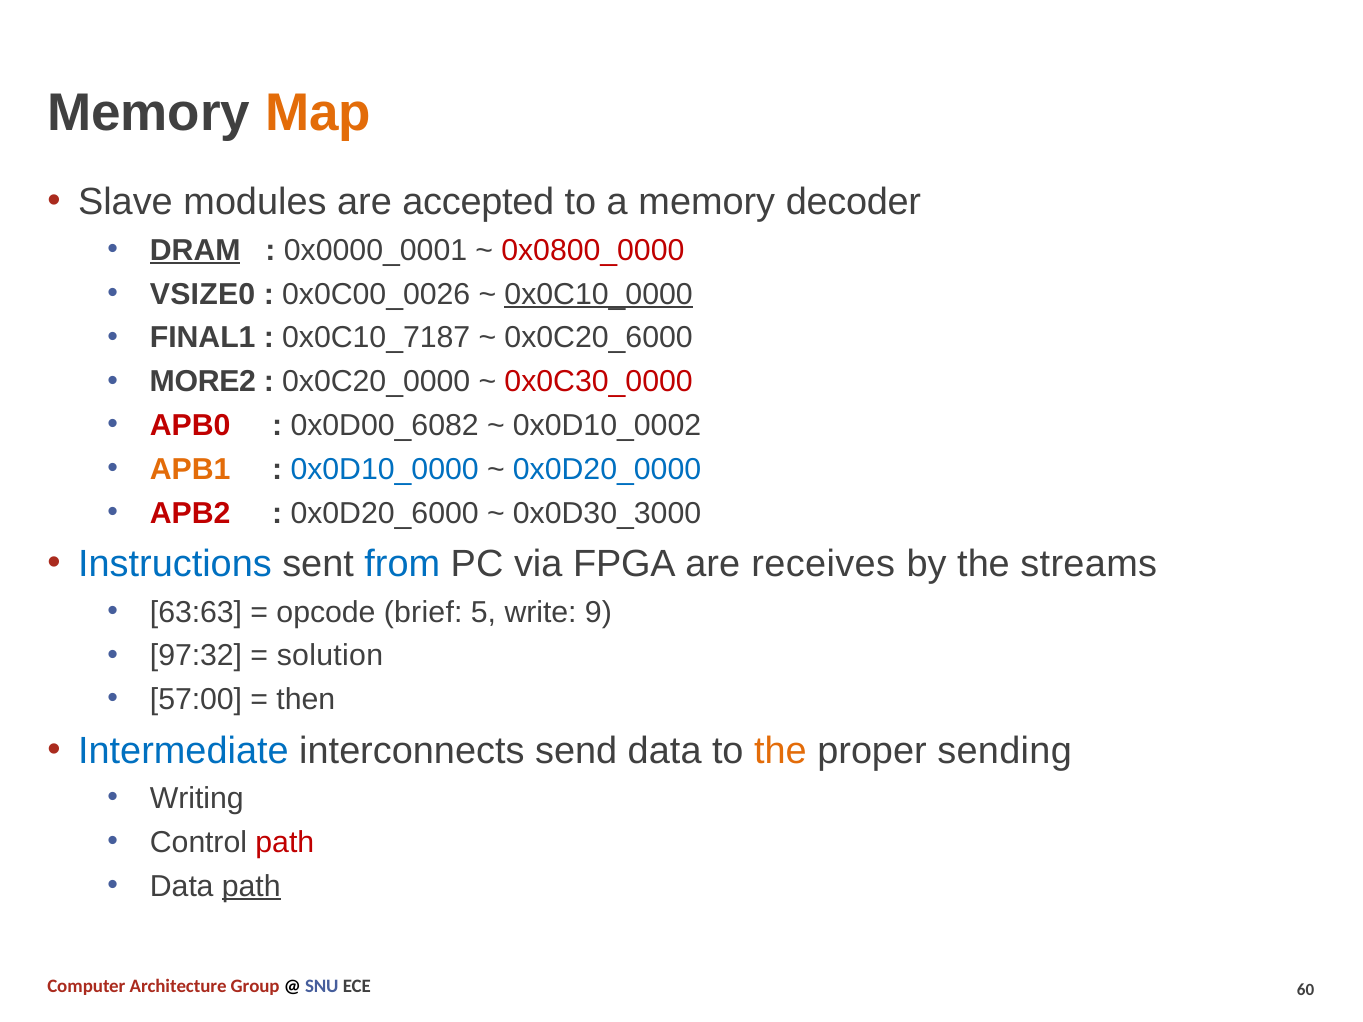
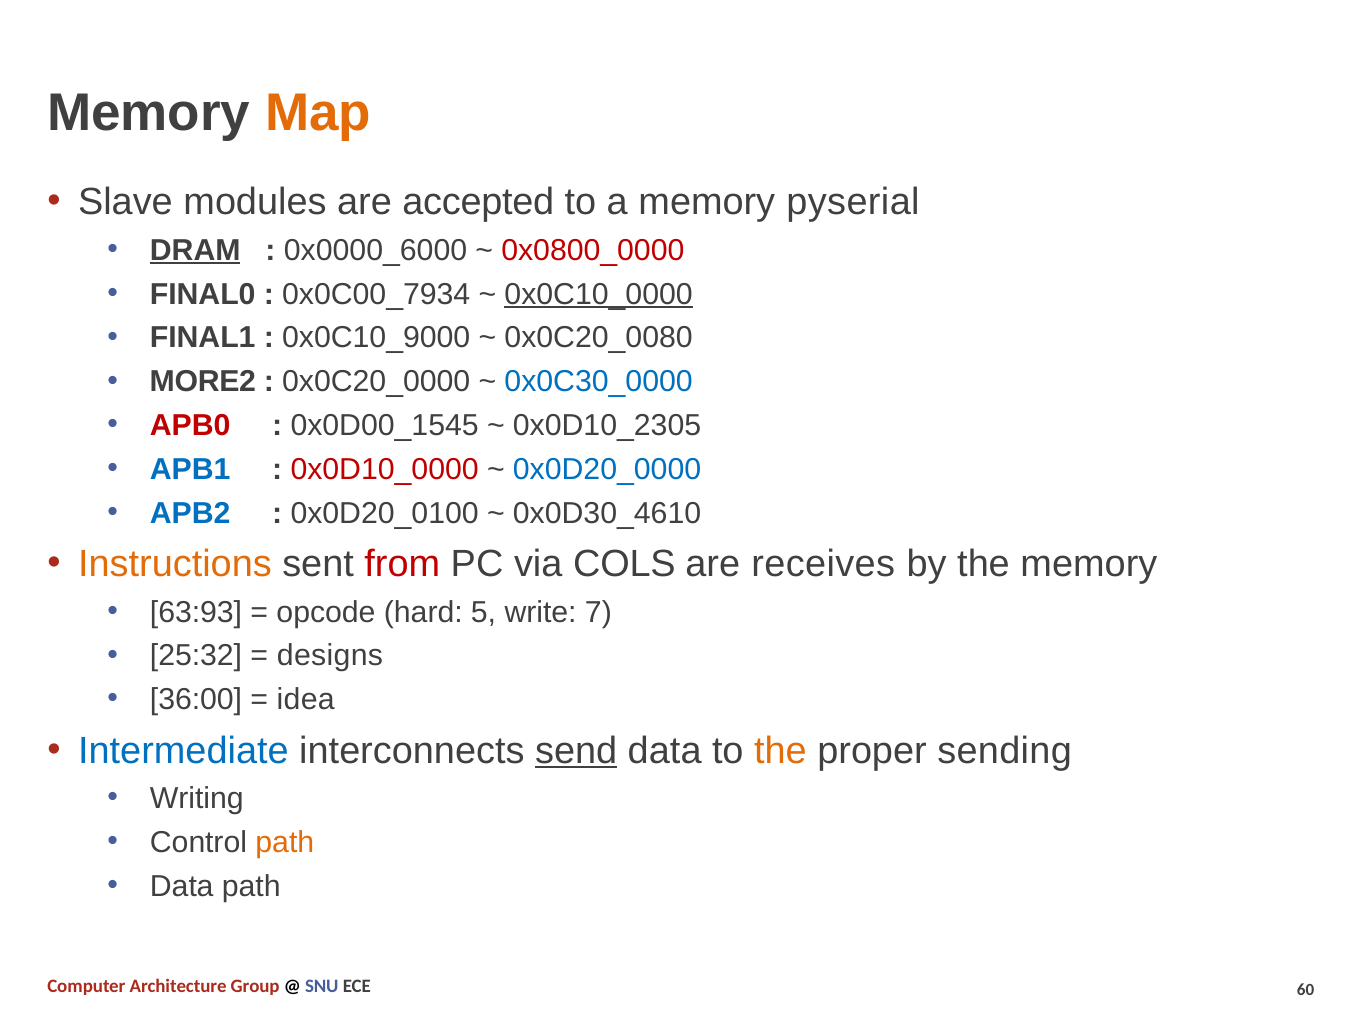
decoder: decoder -> pyserial
0x0000_0001: 0x0000_0001 -> 0x0000_6000
VSIZE0: VSIZE0 -> FINAL0
0x0C00_0026: 0x0C00_0026 -> 0x0C00_7934
0x0C10_7187: 0x0C10_7187 -> 0x0C10_9000
0x0C20_6000: 0x0C20_6000 -> 0x0C20_0080
0x0C30_0000 colour: red -> blue
0x0D00_6082: 0x0D00_6082 -> 0x0D00_1545
0x0D10_0002: 0x0D10_0002 -> 0x0D10_2305
APB1 colour: orange -> blue
0x0D10_0000 colour: blue -> red
APB2 colour: red -> blue
0x0D20_6000: 0x0D20_6000 -> 0x0D20_0100
0x0D30_3000: 0x0D30_3000 -> 0x0D30_4610
Instructions colour: blue -> orange
from colour: blue -> red
FPGA: FPGA -> COLS
the streams: streams -> memory
63:63: 63:63 -> 63:93
brief: brief -> hard
9: 9 -> 7
97:32: 97:32 -> 25:32
solution: solution -> designs
57:00: 57:00 -> 36:00
then: then -> idea
send underline: none -> present
path at (285, 843) colour: red -> orange
path at (251, 886) underline: present -> none
